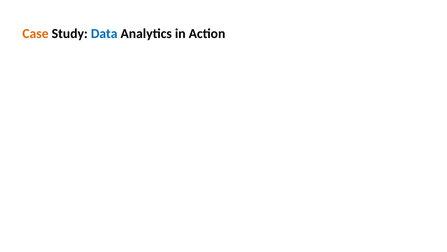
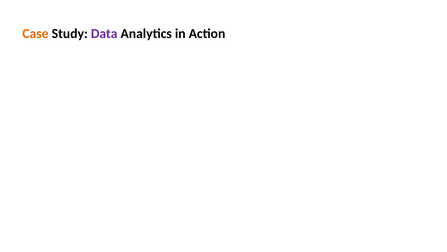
Data colour: blue -> purple
